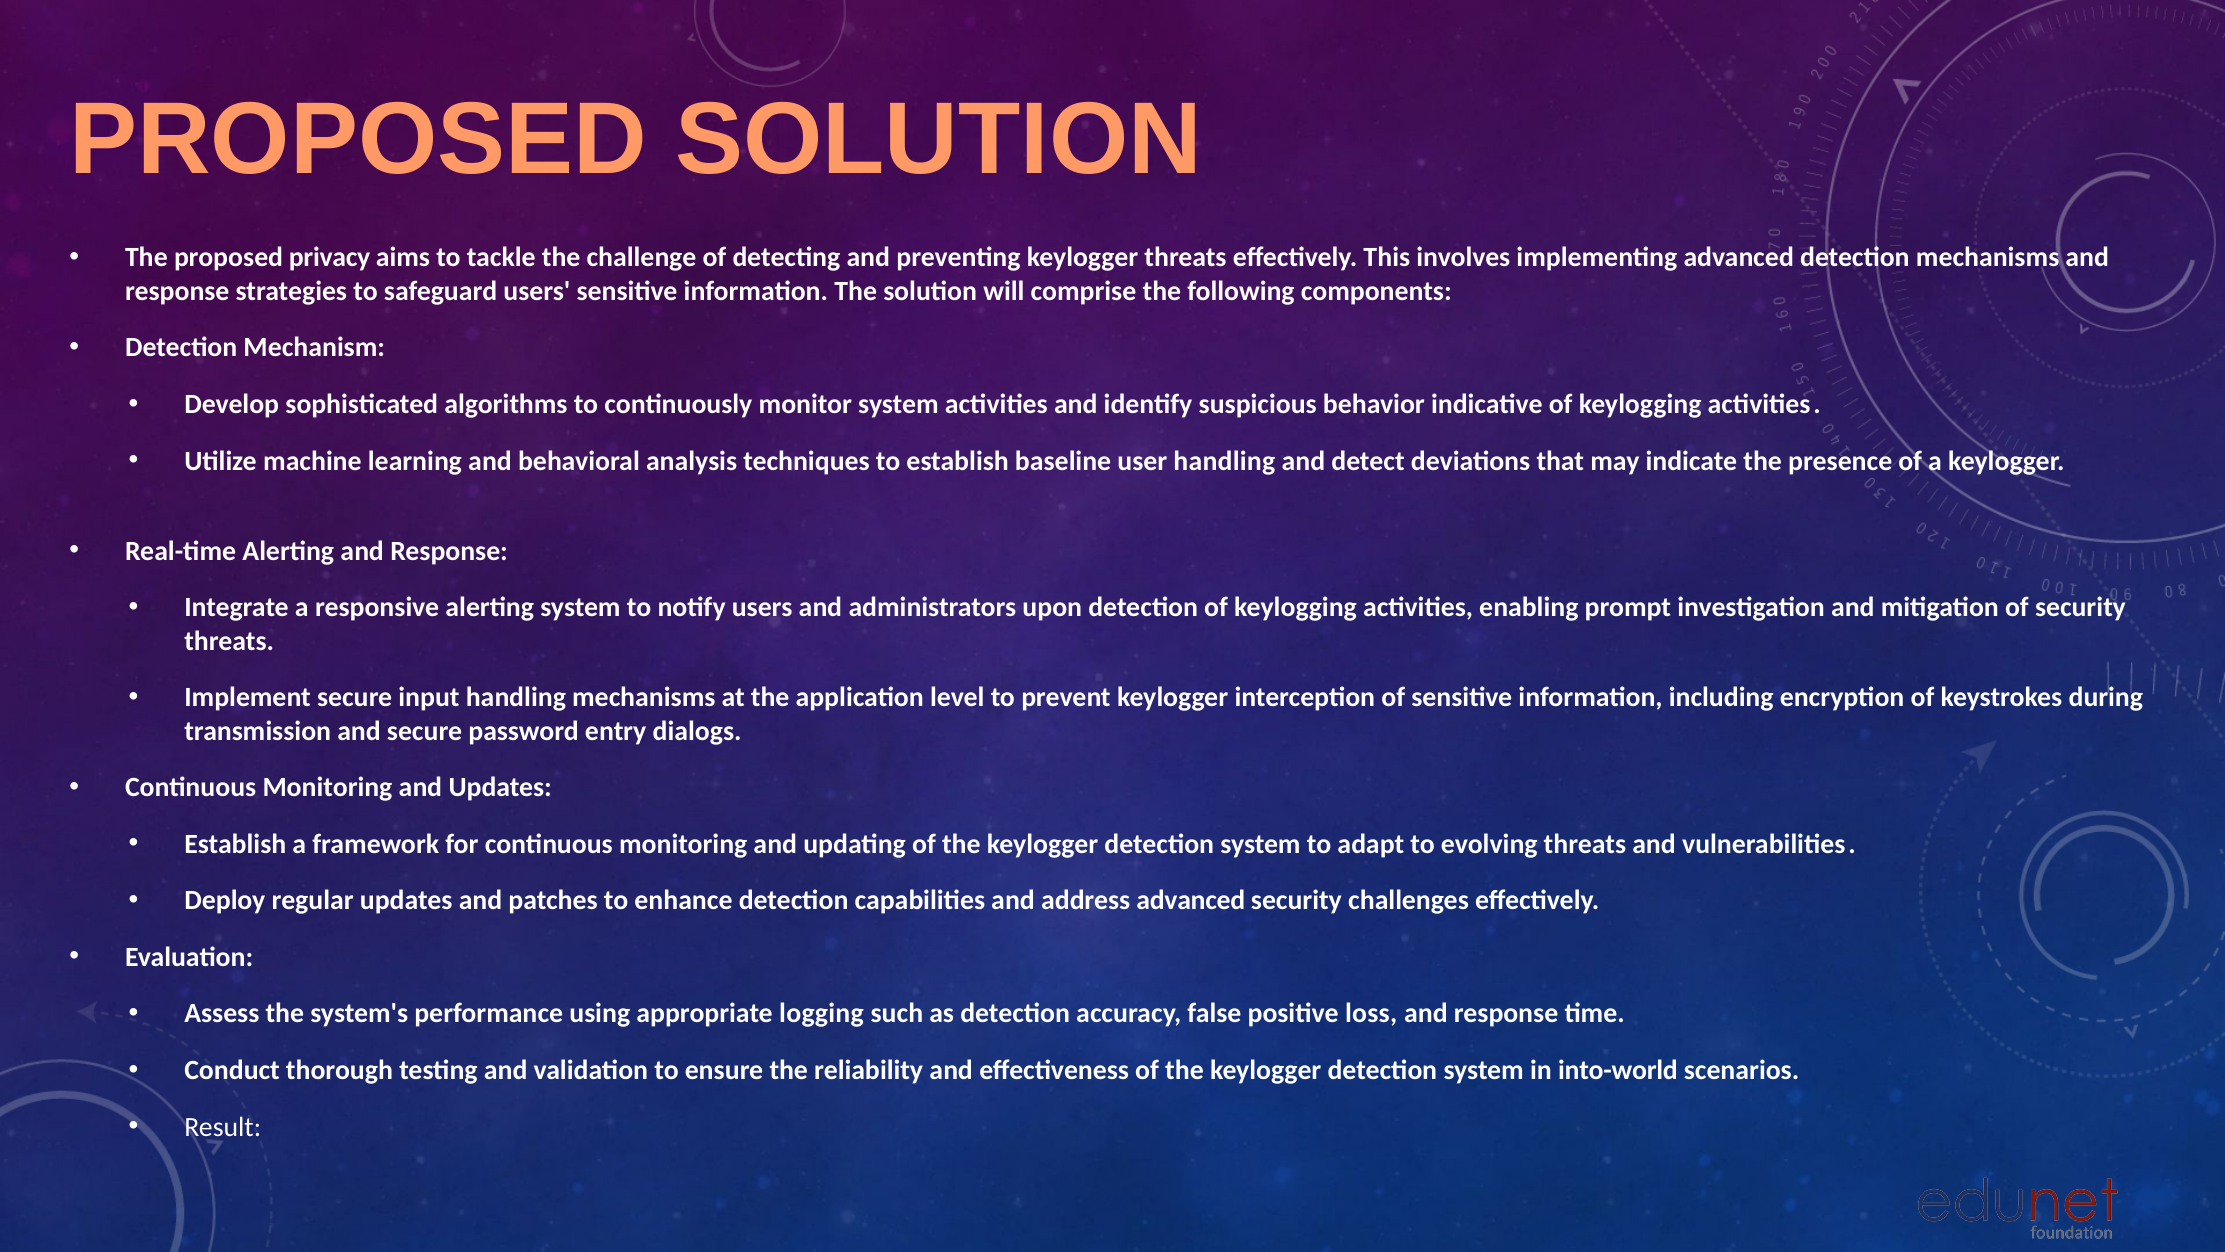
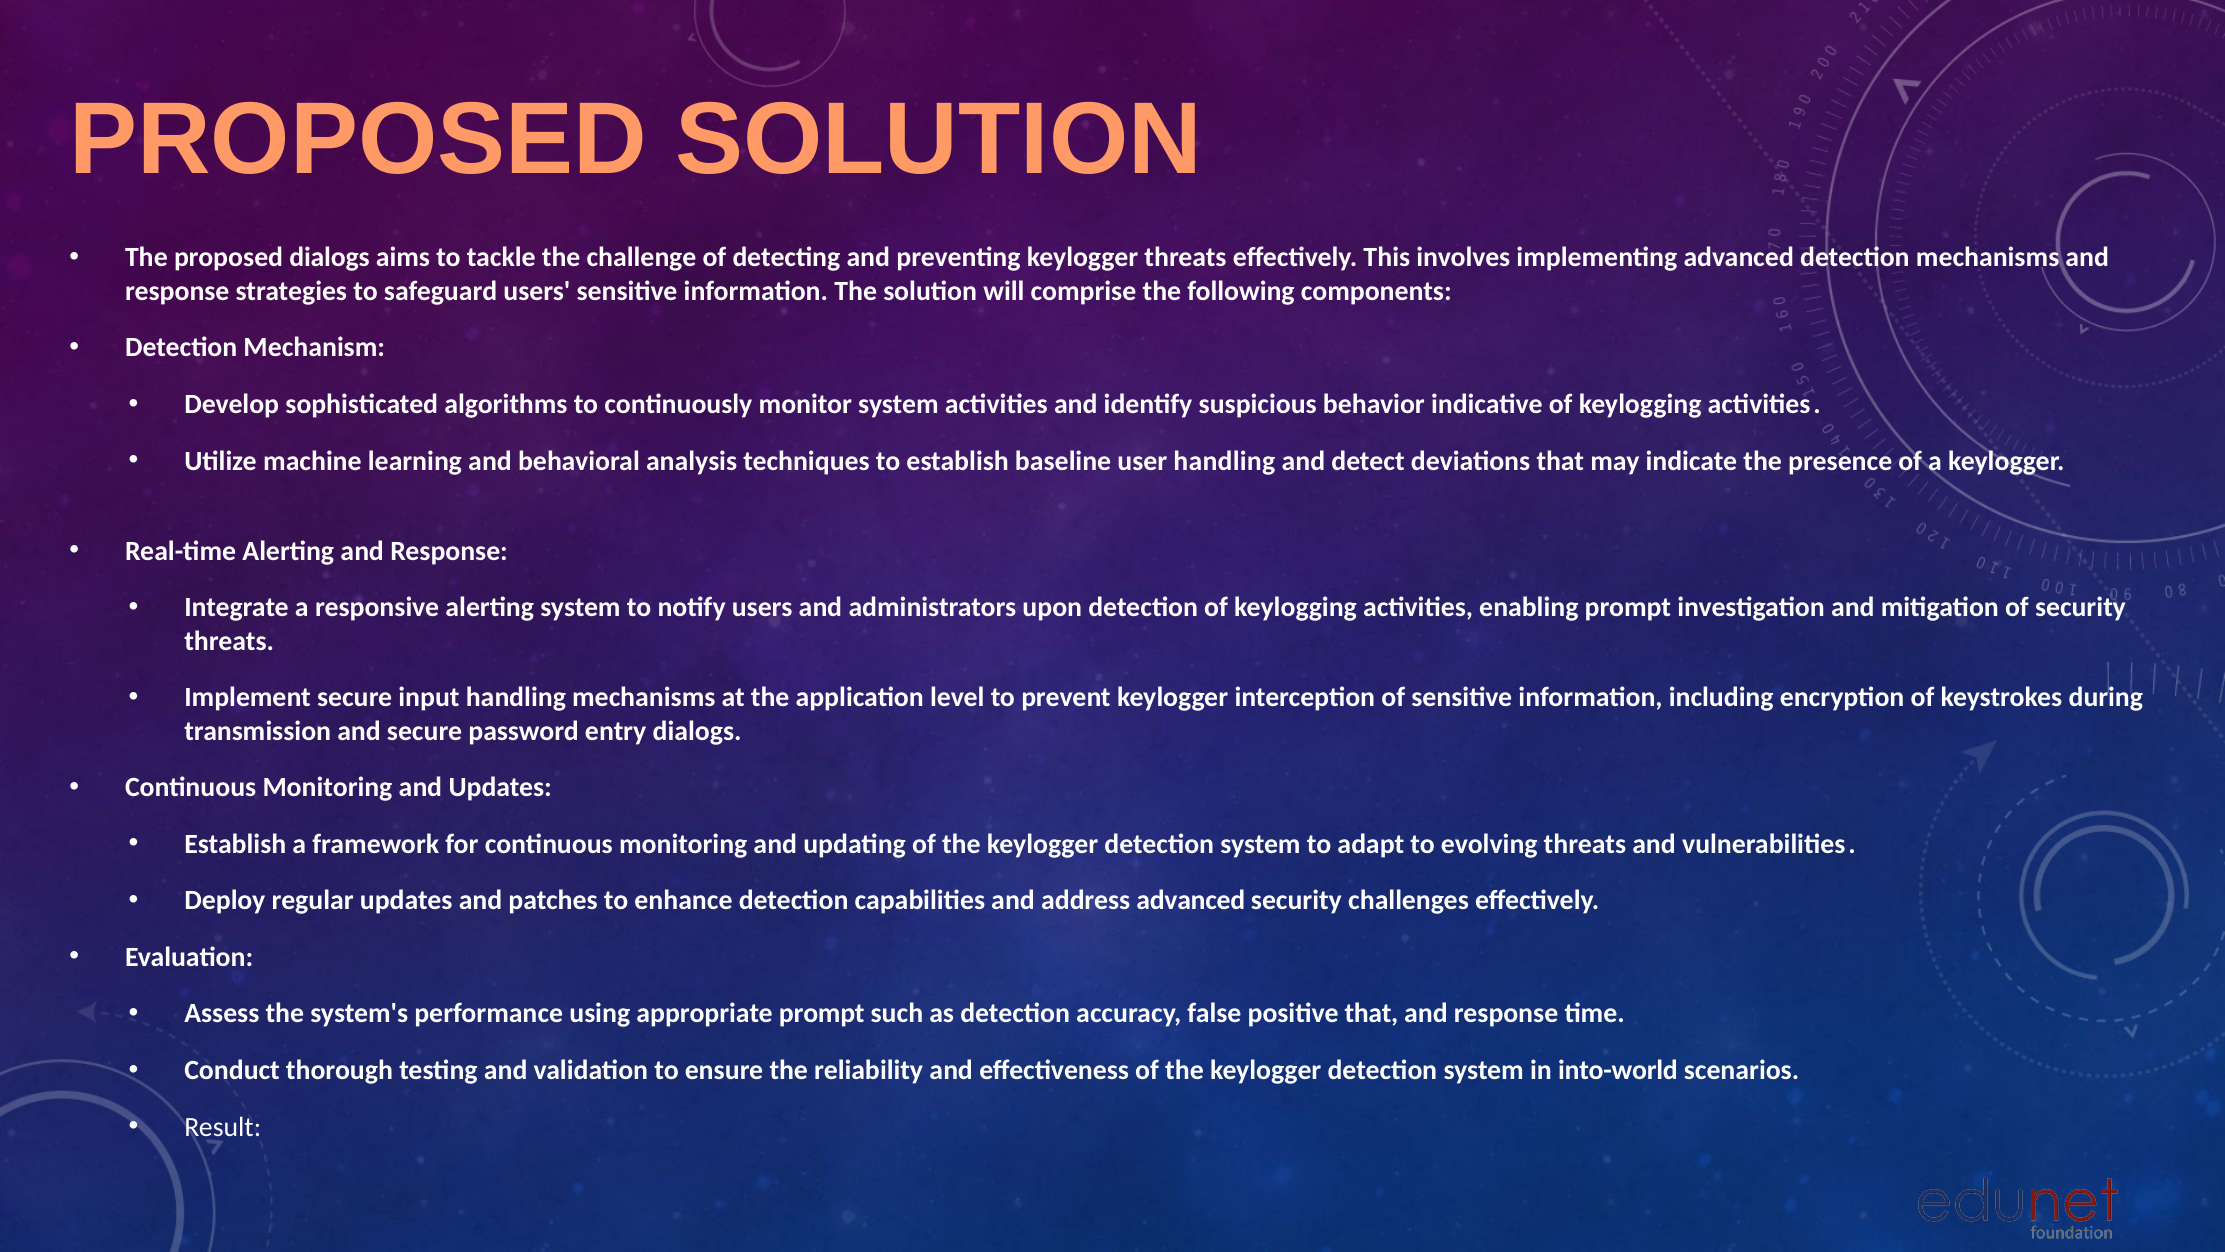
proposed privacy: privacy -> dialogs
appropriate logging: logging -> prompt
positive loss: loss -> that
